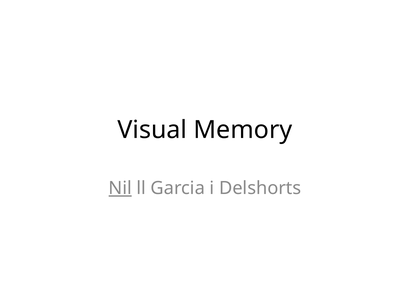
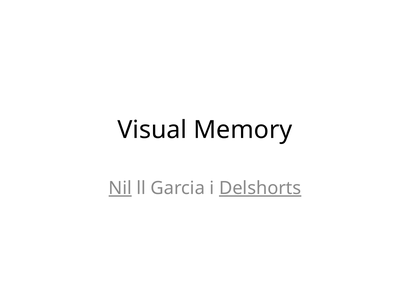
Delshorts underline: none -> present
